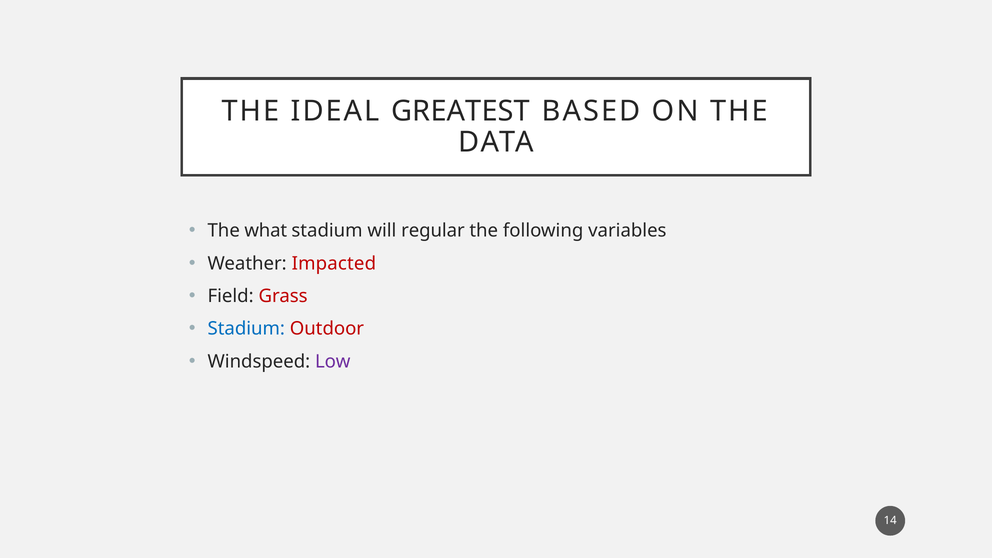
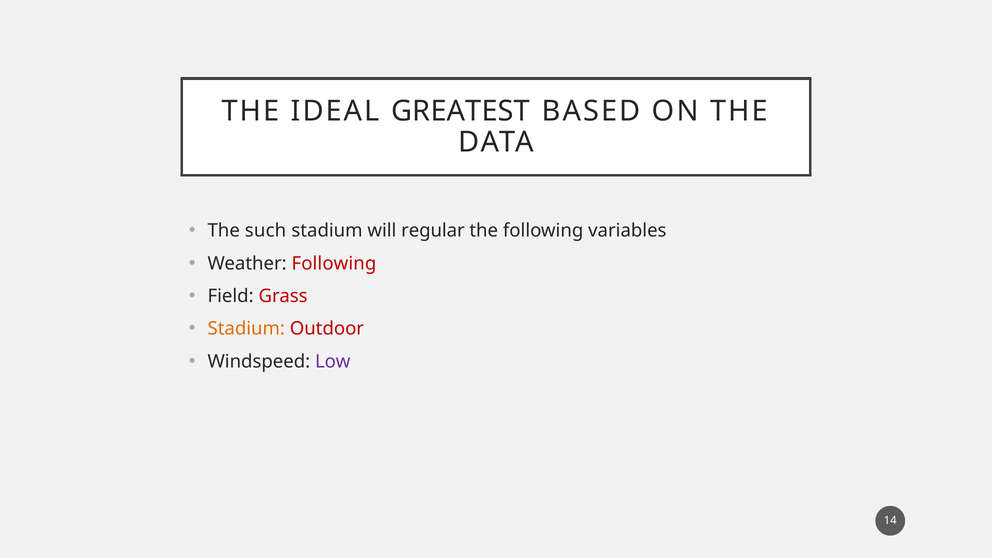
what: what -> such
Weather Impacted: Impacted -> Following
Stadium at (246, 329) colour: blue -> orange
